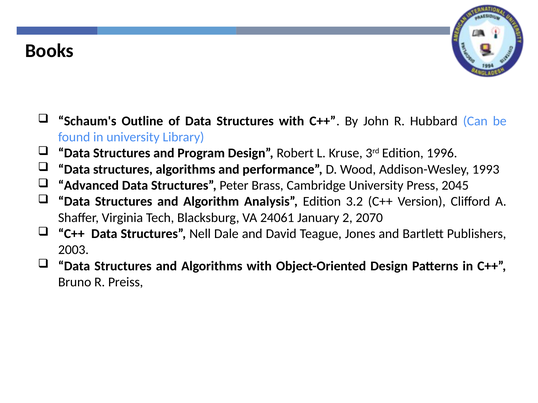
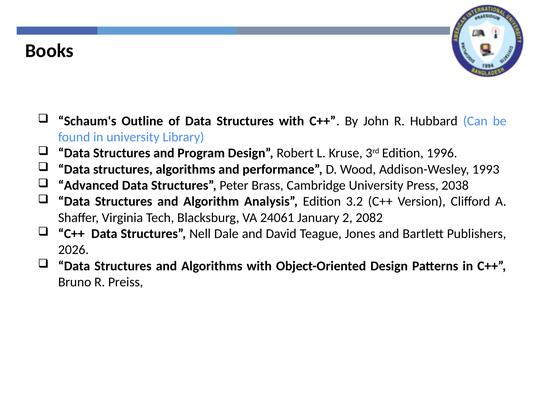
2045: 2045 -> 2038
2070: 2070 -> 2082
2003: 2003 -> 2026
